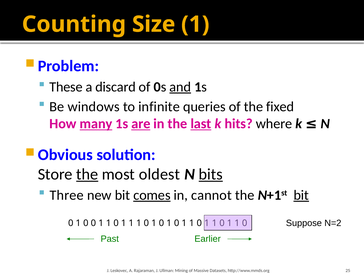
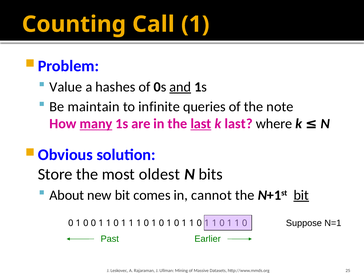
Size: Size -> Call
These: These -> Value
discard: discard -> hashes
windows: windows -> maintain
fixed: fixed -> note
are underline: present -> none
k hits: hits -> last
the at (87, 174) underline: present -> none
bits underline: present -> none
Three: Three -> About
comes underline: present -> none
N=2: N=2 -> N=1
